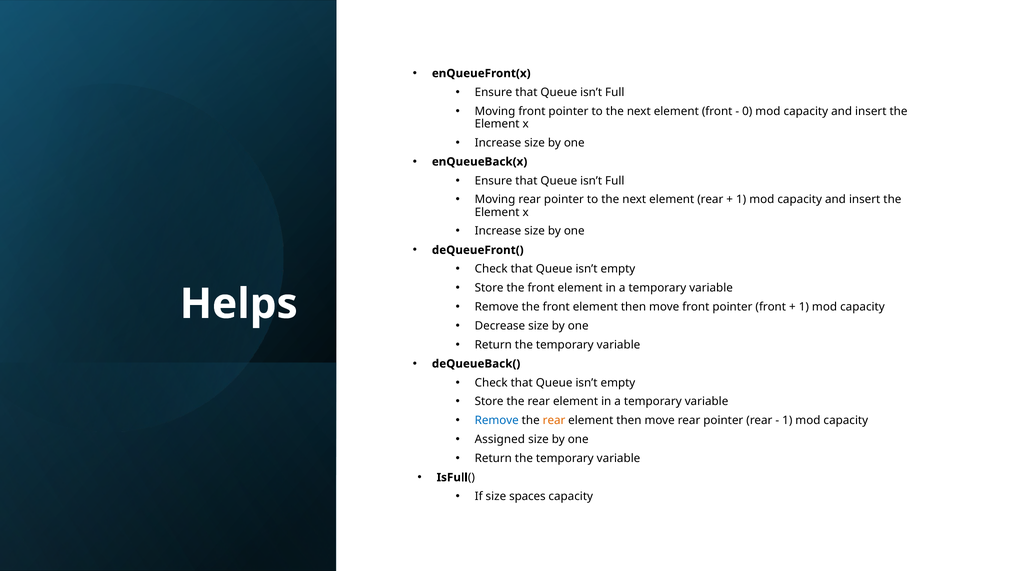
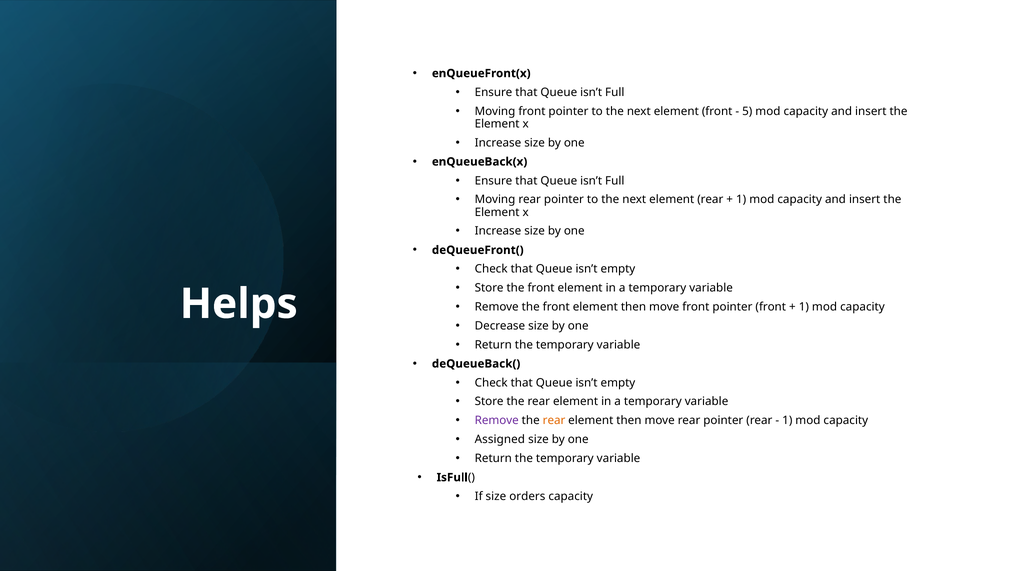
0: 0 -> 5
Remove at (497, 421) colour: blue -> purple
spaces: spaces -> orders
